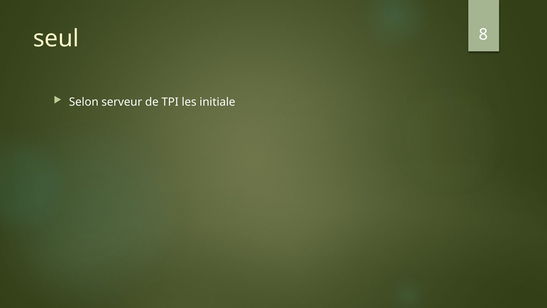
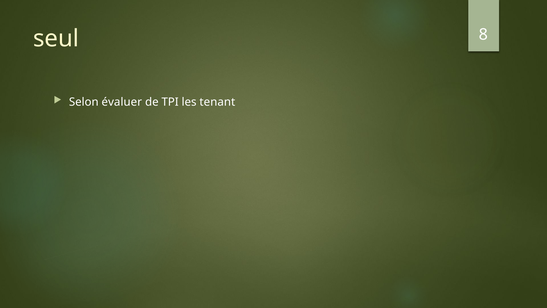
serveur: serveur -> évaluer
initiale: initiale -> tenant
